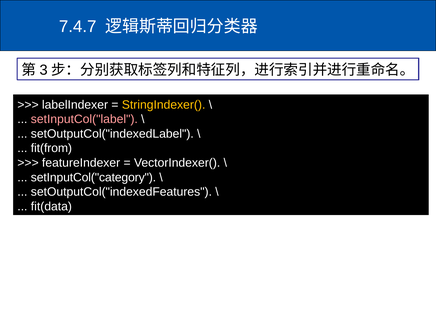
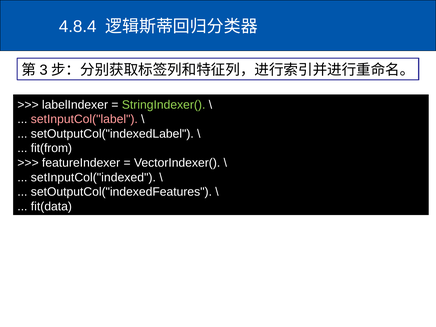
7.4.7: 7.4.7 -> 4.8.4
StringIndexer( colour: yellow -> light green
setInputCol("category: setInputCol("category -> setInputCol("indexed
